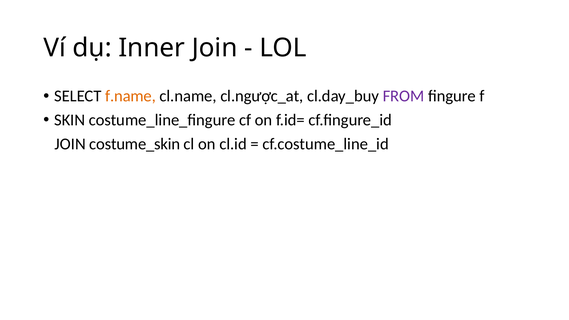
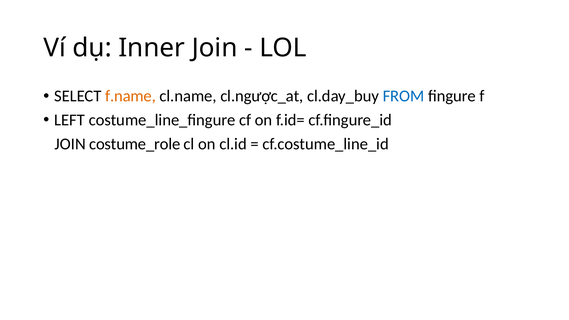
FROM colour: purple -> blue
SKIN: SKIN -> LEFT
costume_skin: costume_skin -> costume_role
